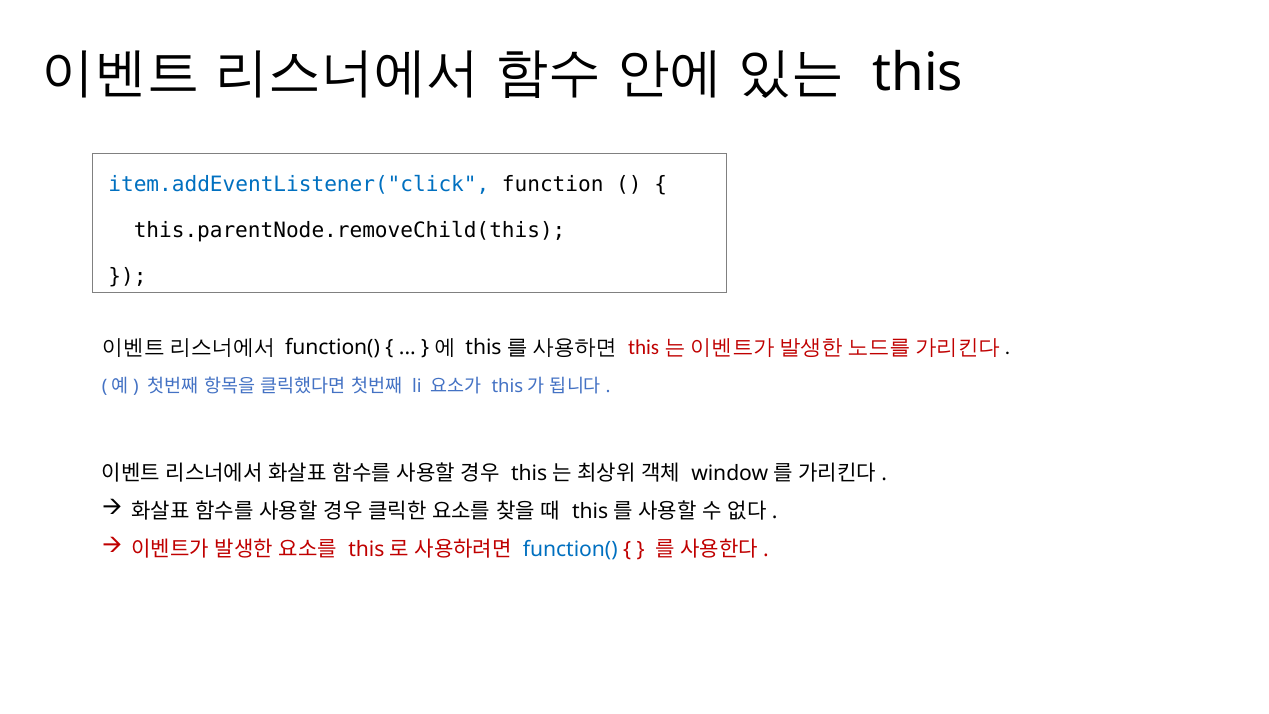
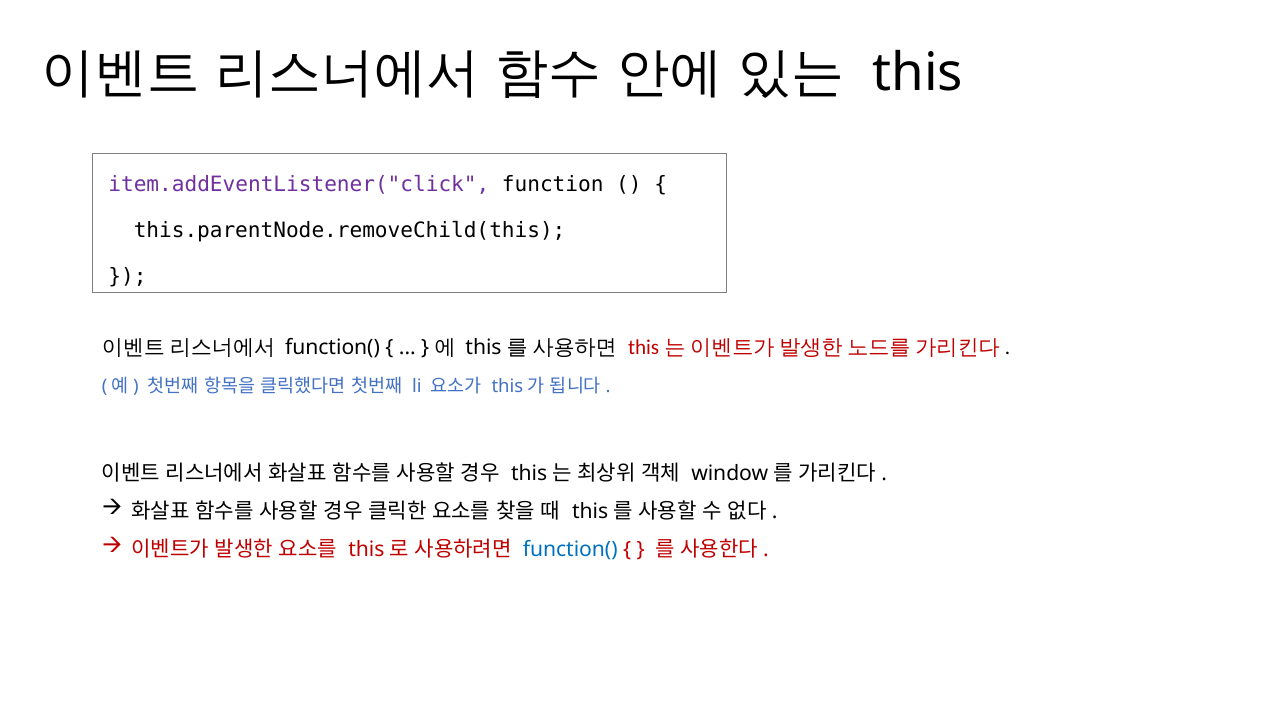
item.addEventListener("click colour: blue -> purple
